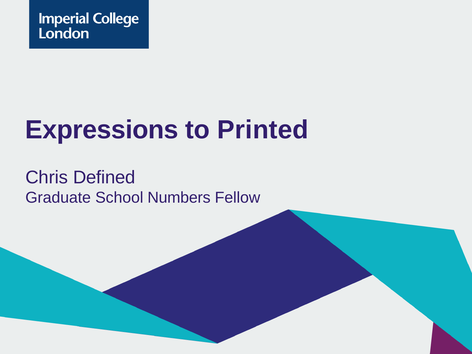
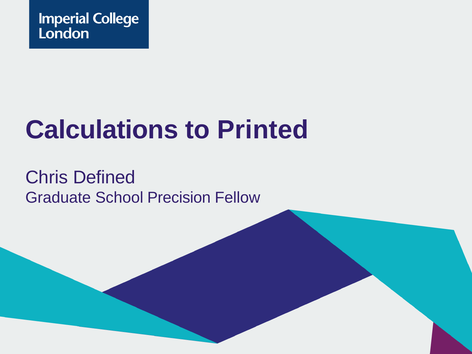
Expressions: Expressions -> Calculations
Numbers: Numbers -> Precision
